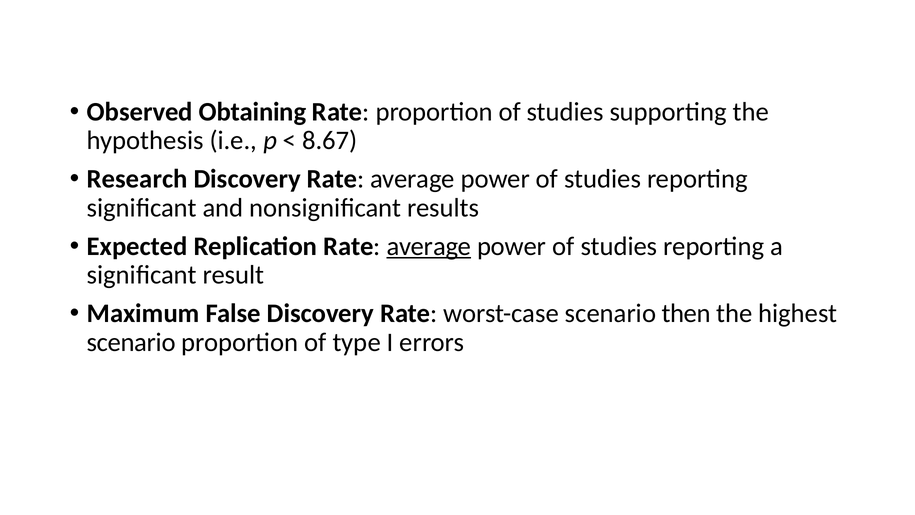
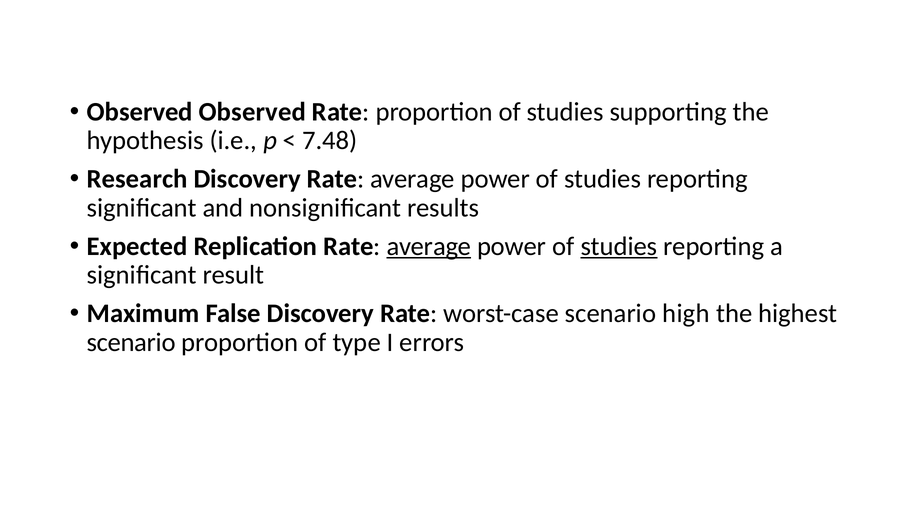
Observed Obtaining: Obtaining -> Observed
8.67: 8.67 -> 7.48
studies at (619, 246) underline: none -> present
then: then -> high
